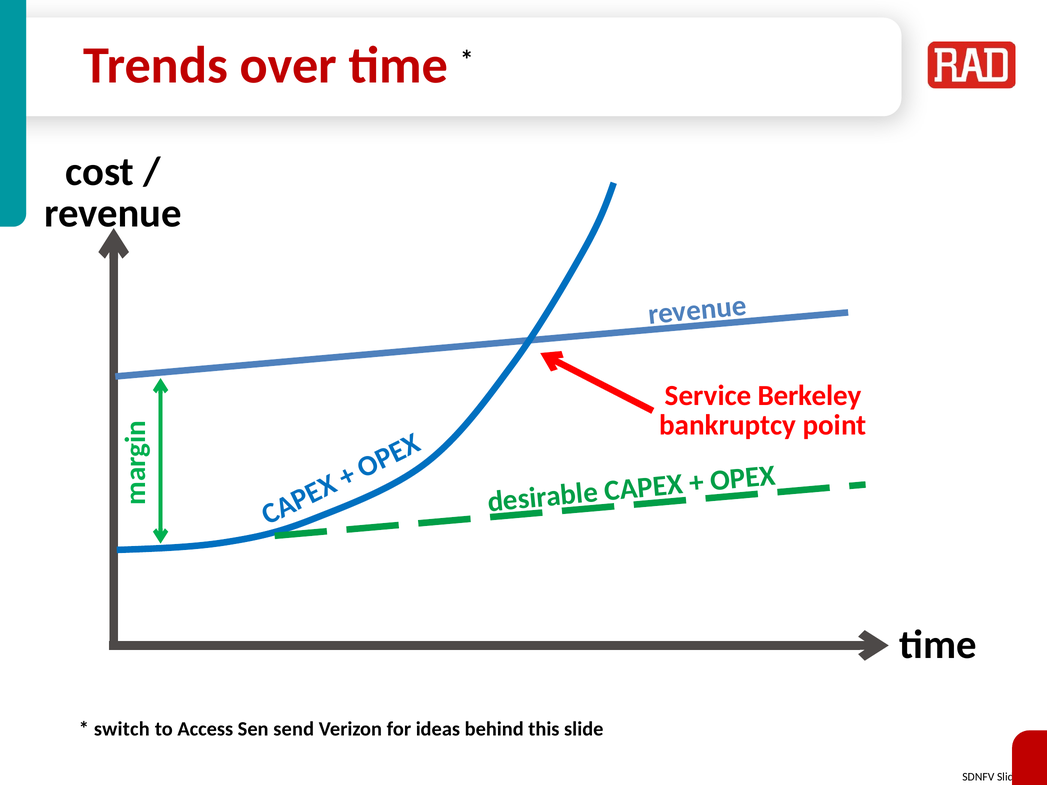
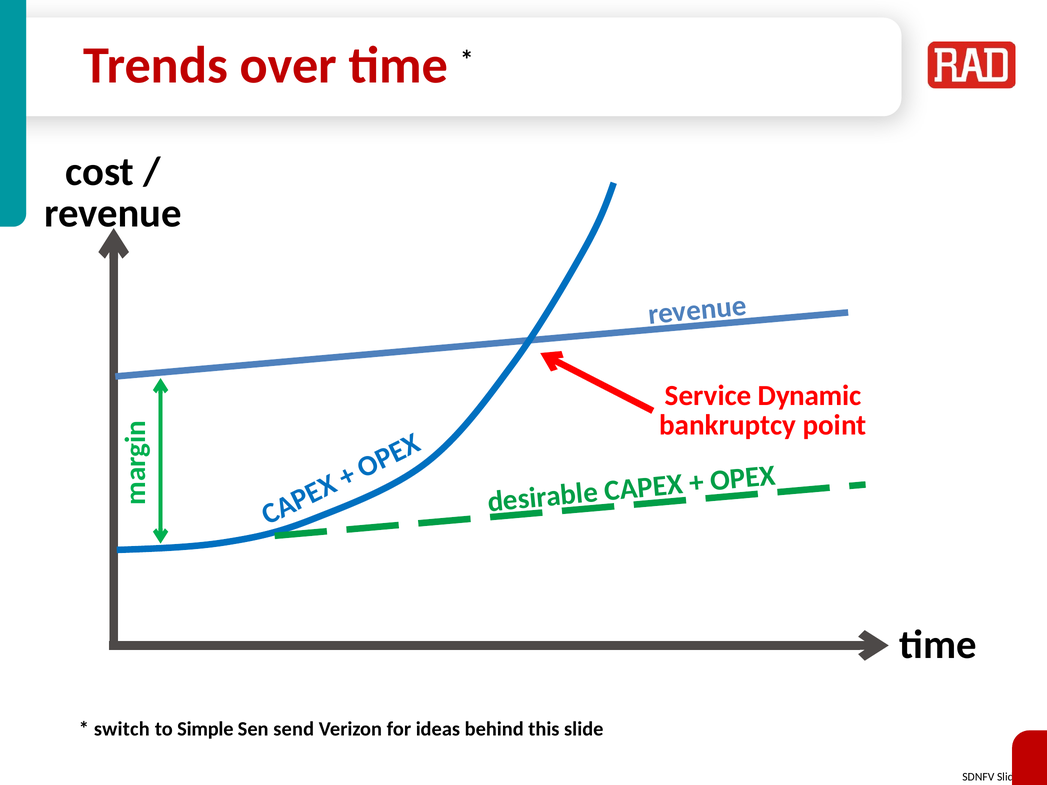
Berkeley: Berkeley -> Dynamic
Access: Access -> Simple
